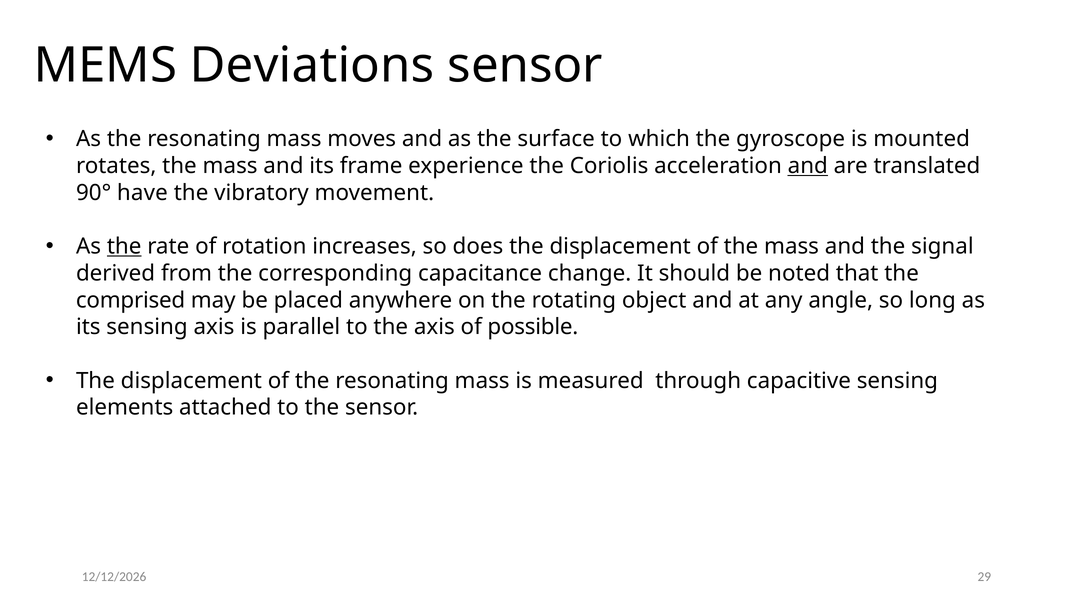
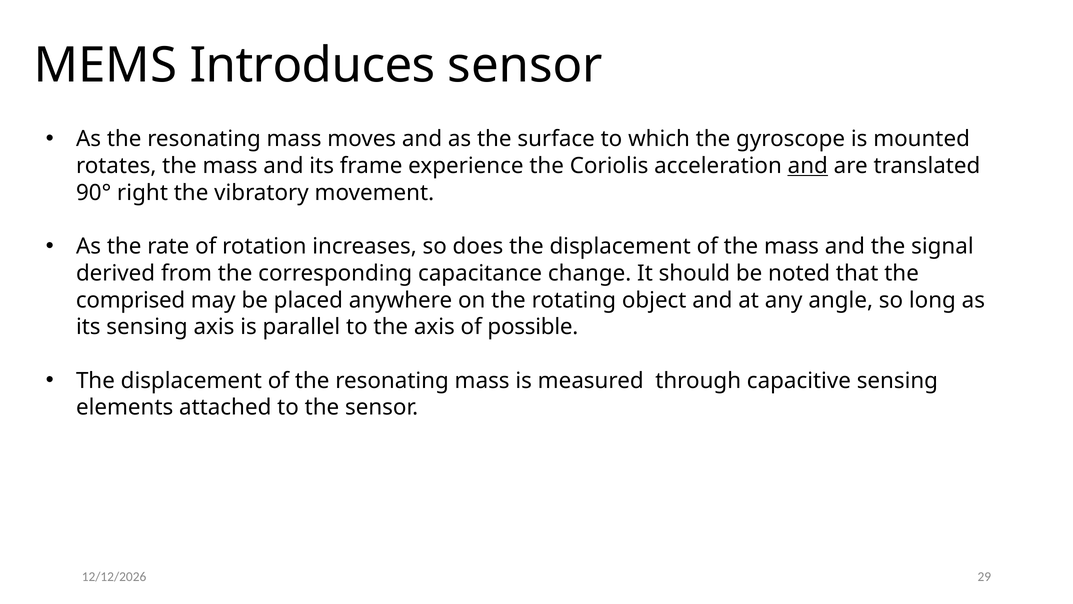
Deviations: Deviations -> Introduces
have: have -> right
the at (124, 246) underline: present -> none
